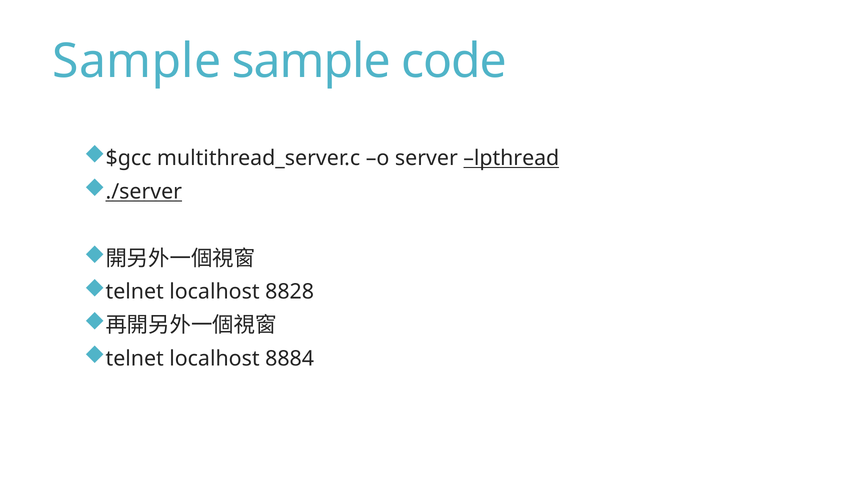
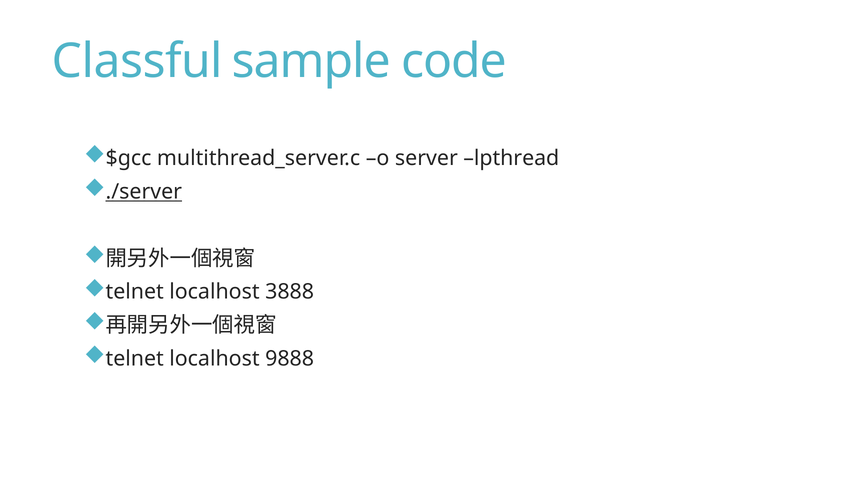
Sample at (137, 62): Sample -> Classful
lpthread underline: present -> none
8828: 8828 -> 3888
8884: 8884 -> 9888
